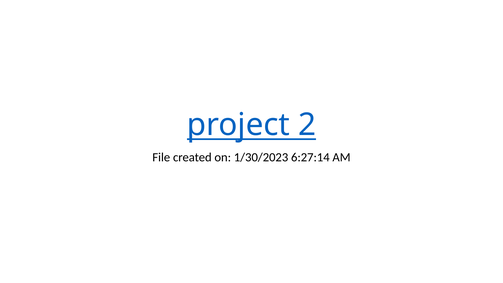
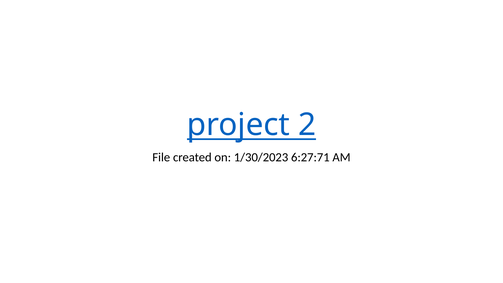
6:27:14: 6:27:14 -> 6:27:71
